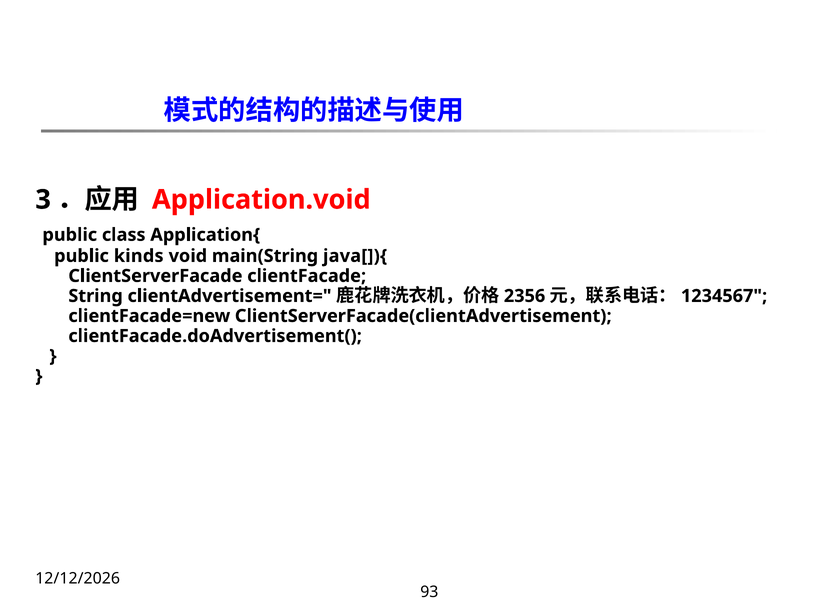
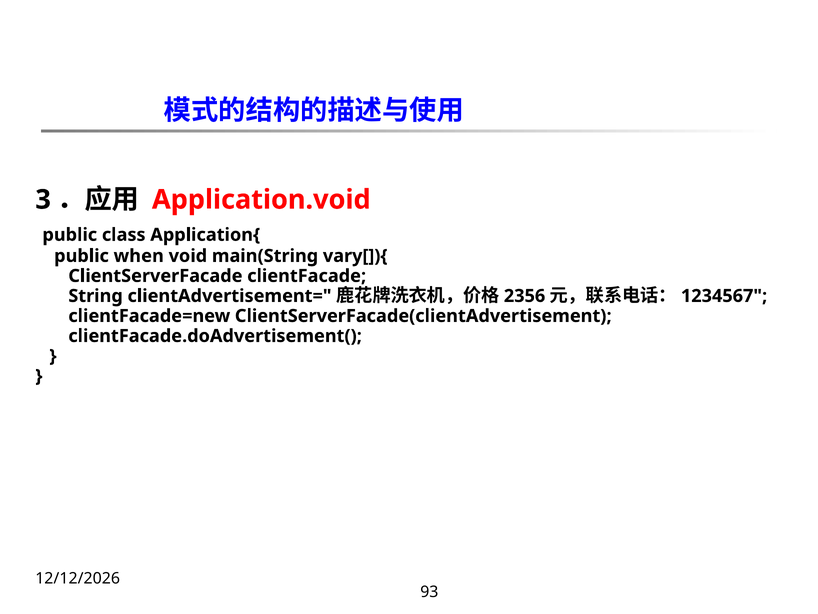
kinds: kinds -> when
java[]){: java[]){ -> vary[]){
